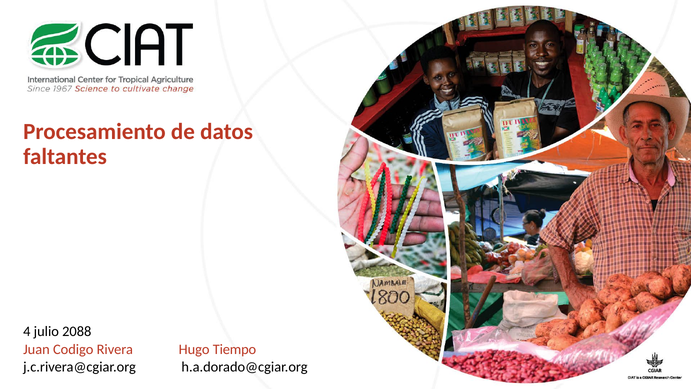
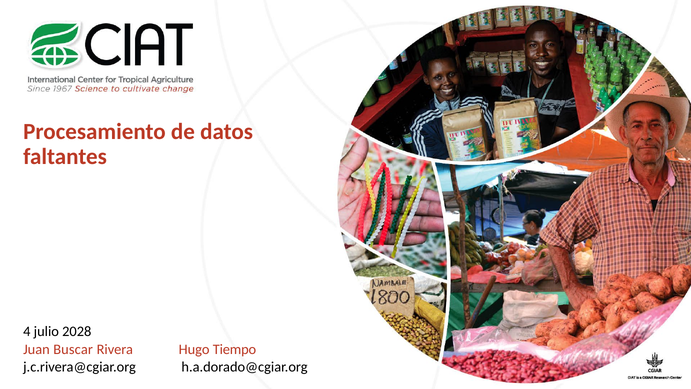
2088: 2088 -> 2028
Codigo: Codigo -> Buscar
